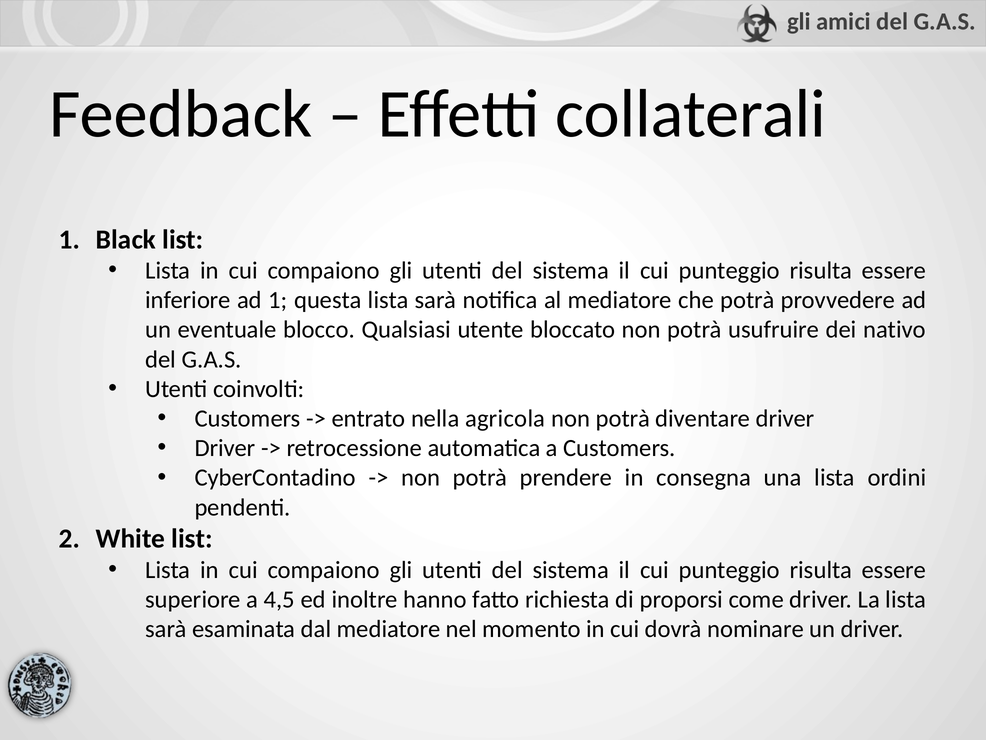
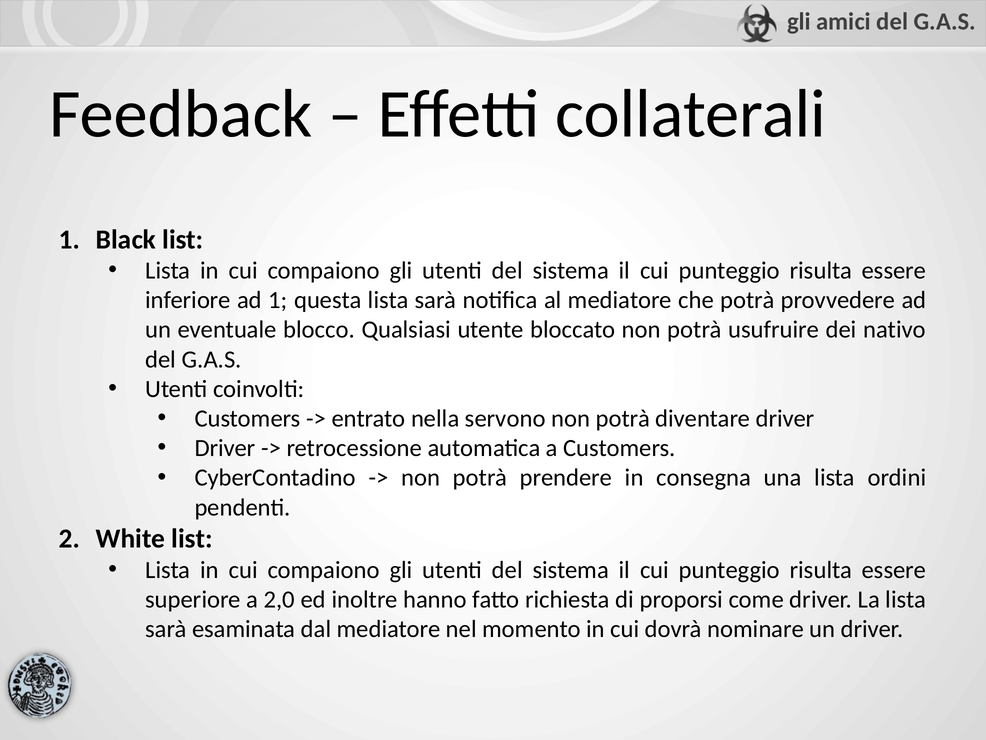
agricola: agricola -> servono
4,5: 4,5 -> 2,0
